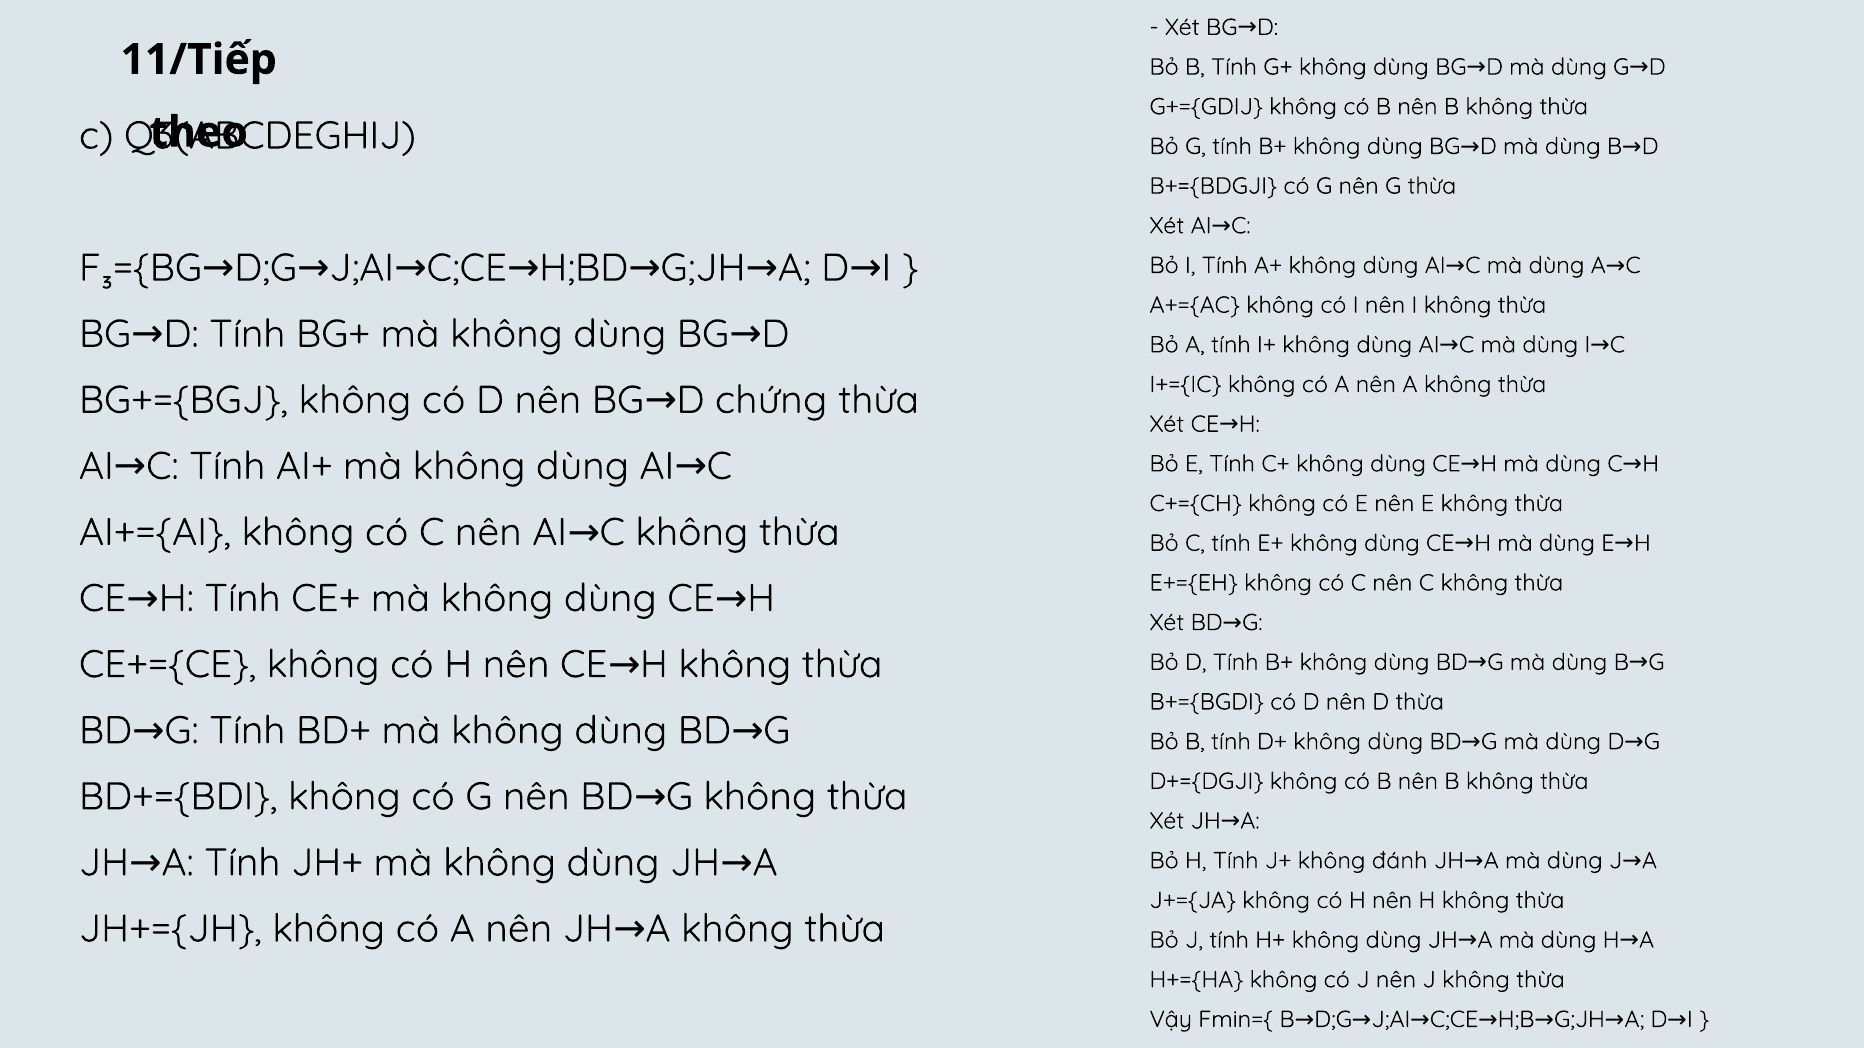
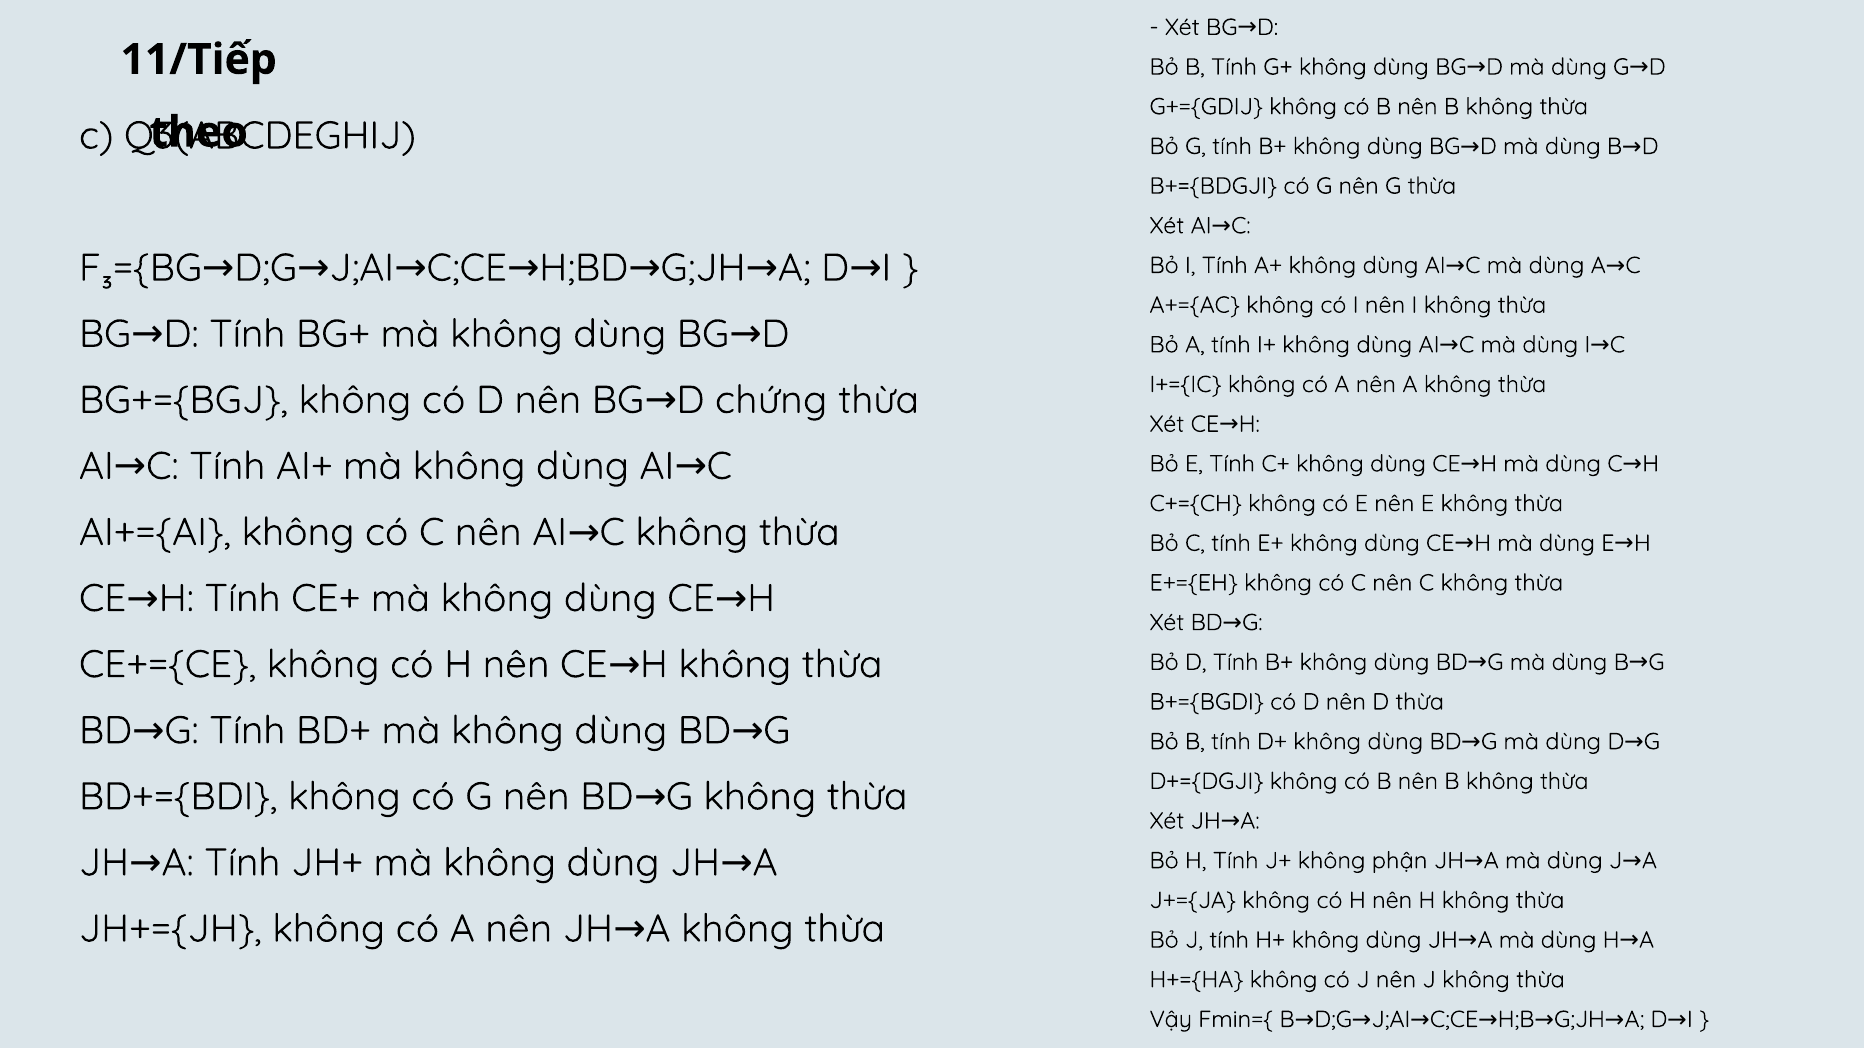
đánh: đánh -> phận
